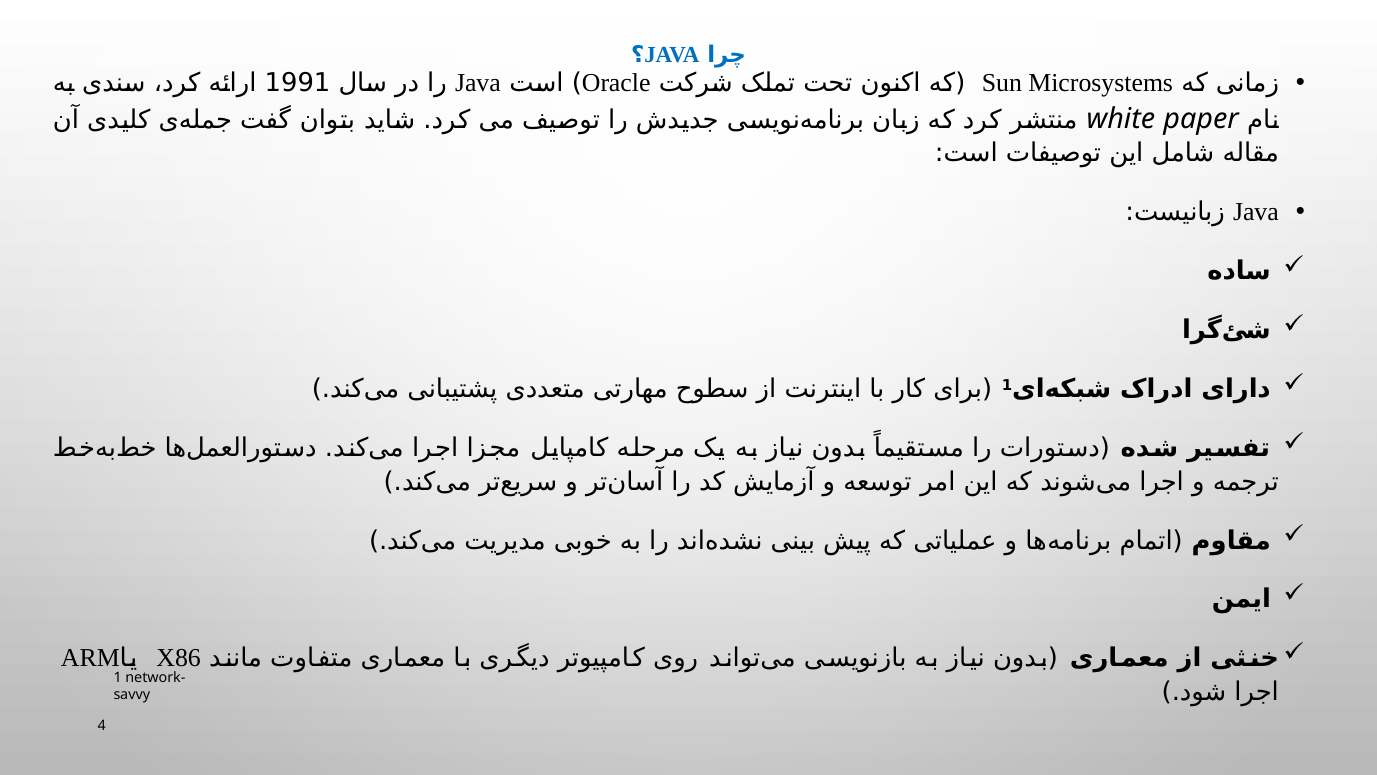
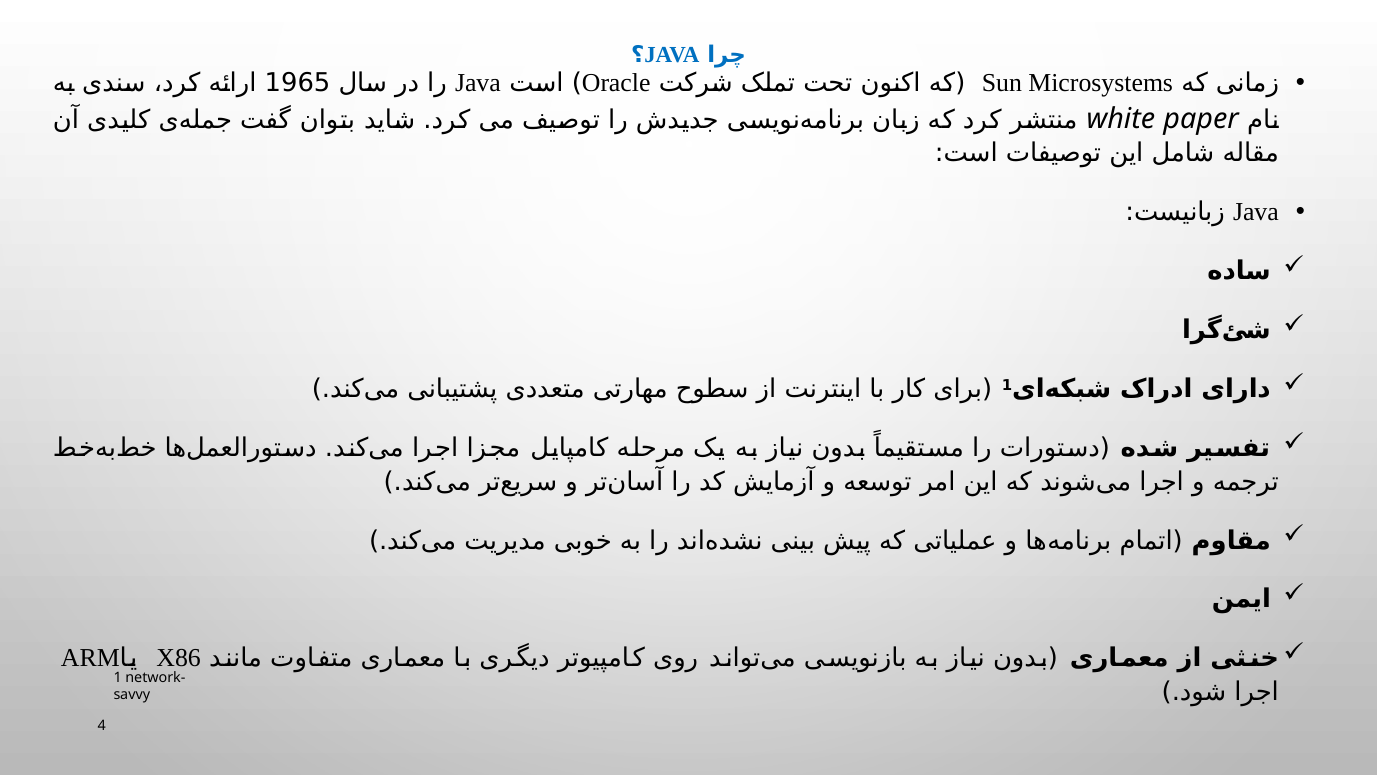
1991: 1991 -> 1965
